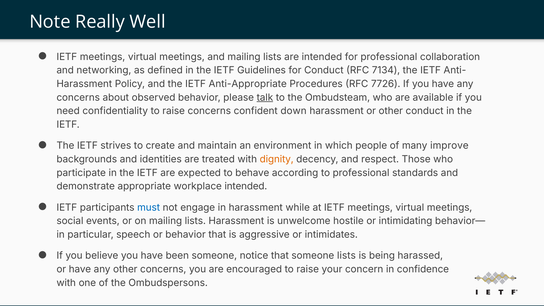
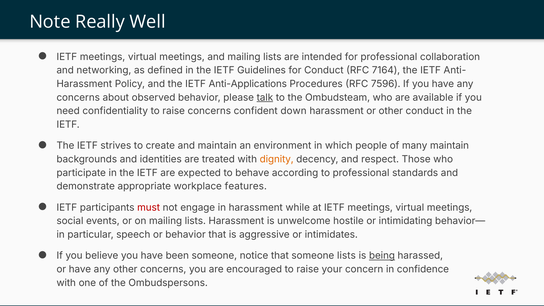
7134: 7134 -> 7164
Anti-Appropriate: Anti-Appropriate -> Anti-Applications
7726: 7726 -> 7596
many improve: improve -> maintain
workplace intended: intended -> features
must colour: blue -> red
being underline: none -> present
